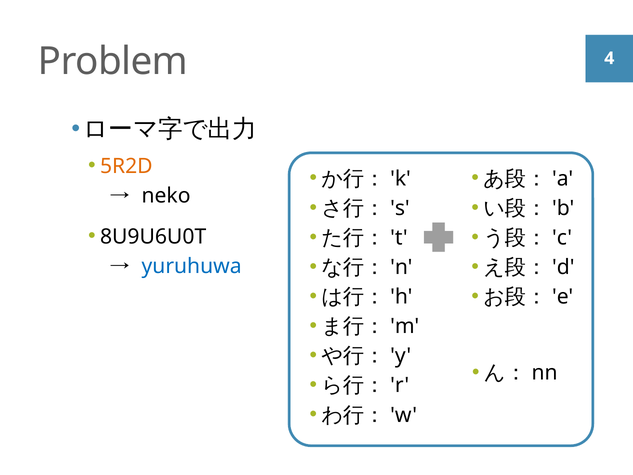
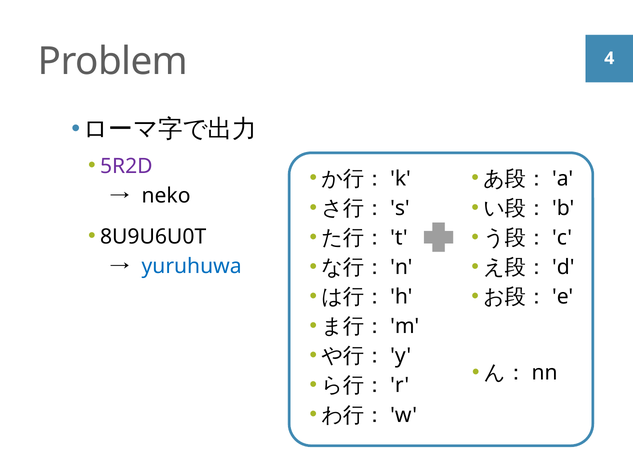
5R2D colour: orange -> purple
